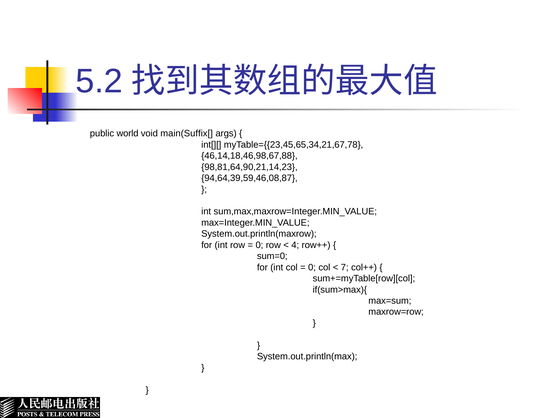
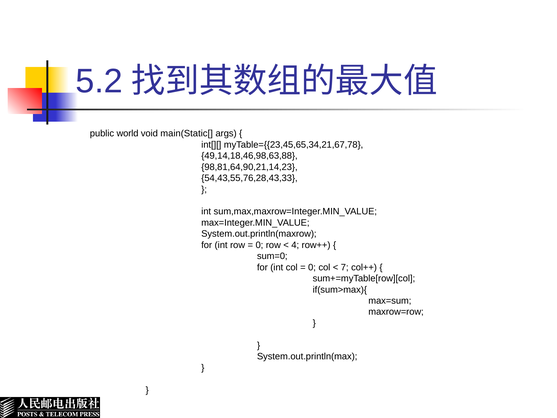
main(Suffix[: main(Suffix[ -> main(Static[
46,14,18,46,98,67,88: 46,14,18,46,98,67,88 -> 49,14,18,46,98,63,88
94,64,39,59,46,08,87: 94,64,39,59,46,08,87 -> 54,43,55,76,28,43,33
